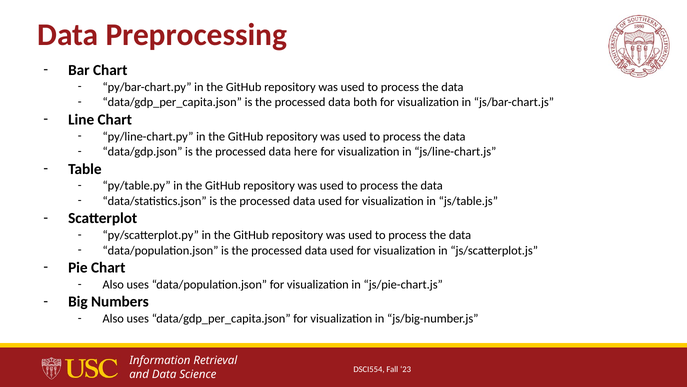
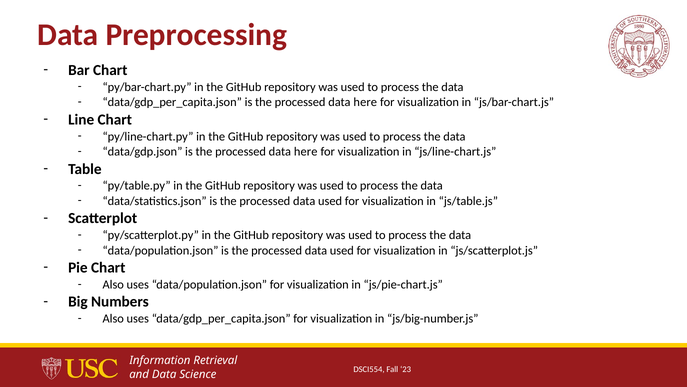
both at (365, 102): both -> here
